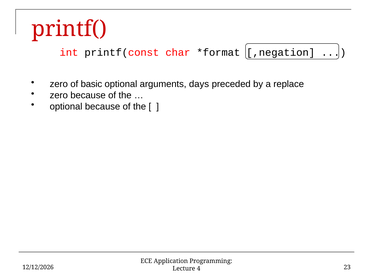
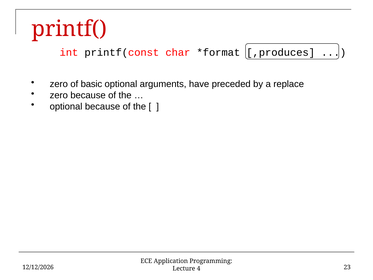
,negation: ,negation -> ,produces
days: days -> have
